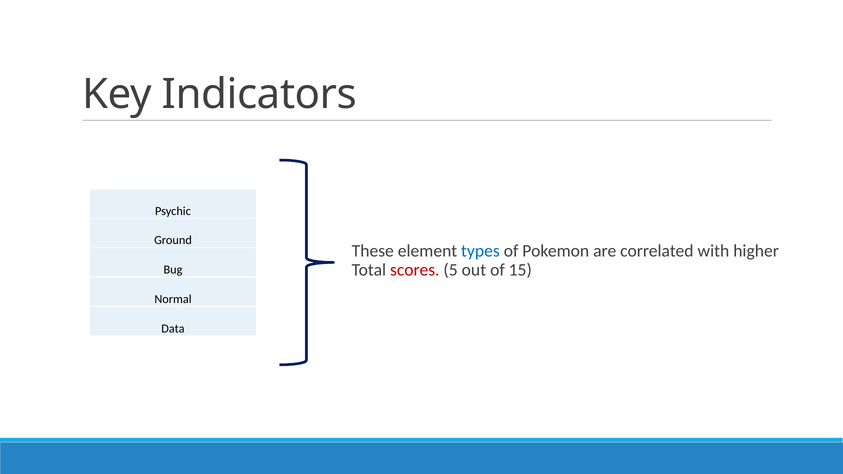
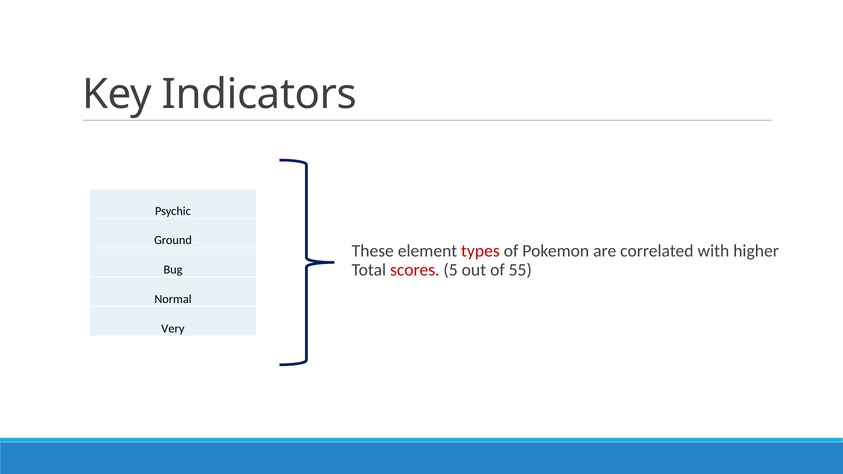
types colour: blue -> red
15: 15 -> 55
Data: Data -> Very
